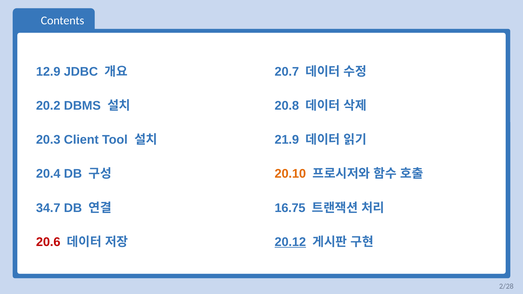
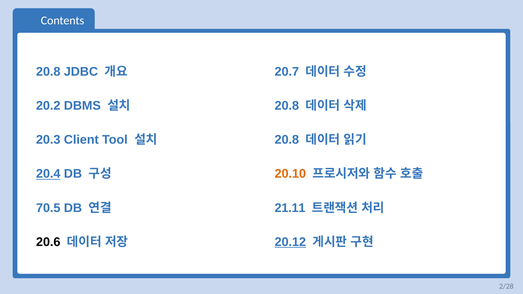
12.9 at (48, 72): 12.9 -> 20.8
21.9 at (287, 140): 21.9 -> 20.8
20.4 underline: none -> present
34.7: 34.7 -> 70.5
16.75: 16.75 -> 21.11
20.6 colour: red -> black
